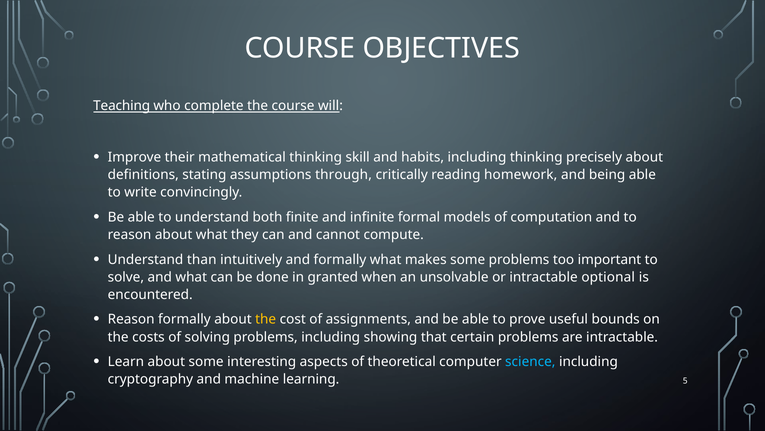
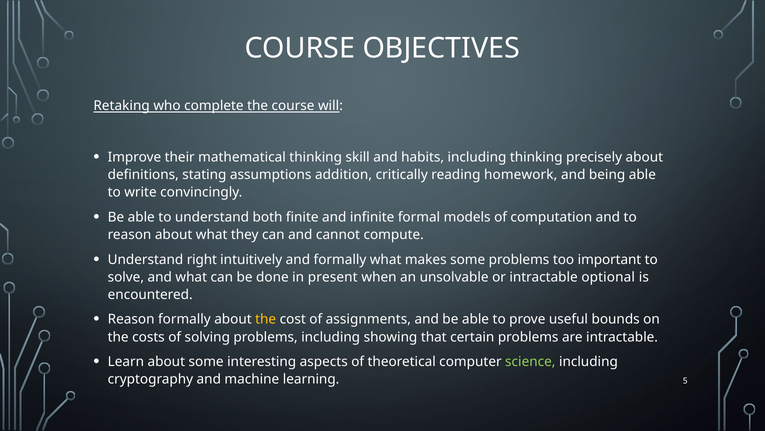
Teaching: Teaching -> Retaking
through: through -> addition
than: than -> right
granted: granted -> present
science colour: light blue -> light green
